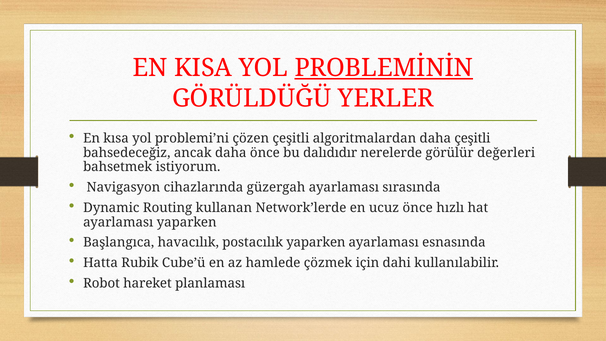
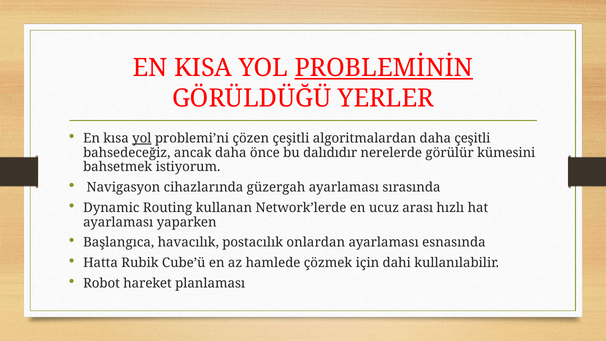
yol at (142, 138) underline: none -> present
değerleri: değerleri -> kümesini
ucuz önce: önce -> arası
postacılık yaparken: yaparken -> onlardan
